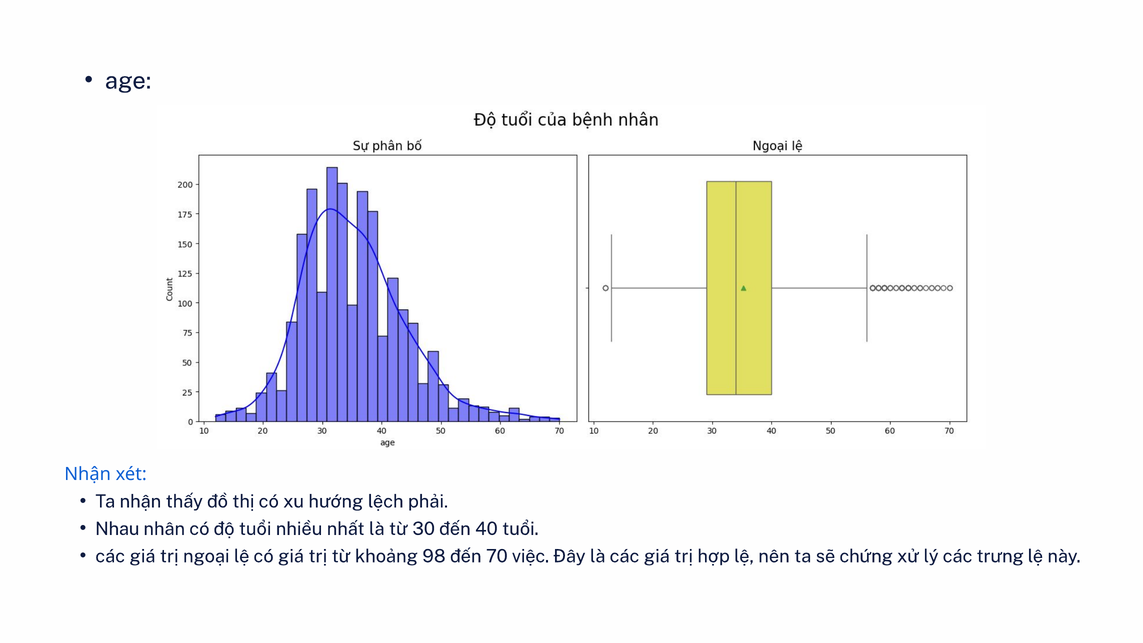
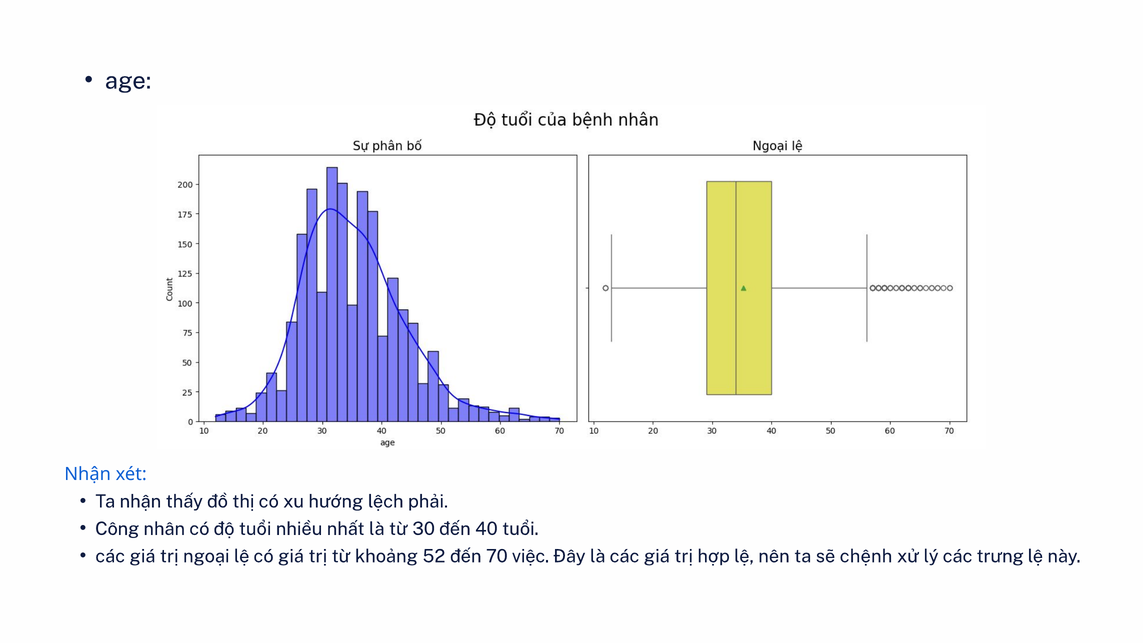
Nhau: Nhau -> Công
98: 98 -> 52
chứng: chứng -> chệnh
